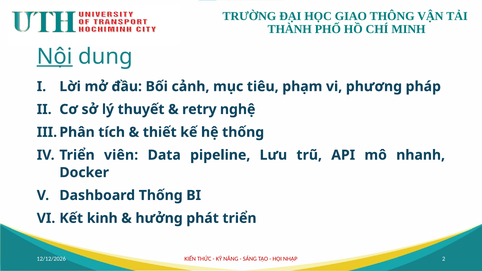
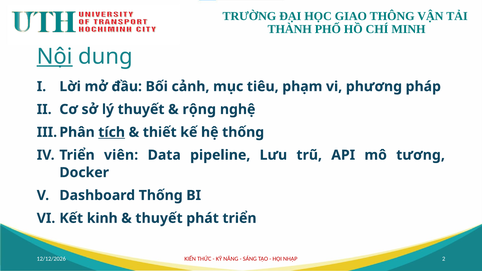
retry: retry -> rộng
tích underline: none -> present
nhanh: nhanh -> tương
hưởng at (159, 218): hưởng -> thuyết
